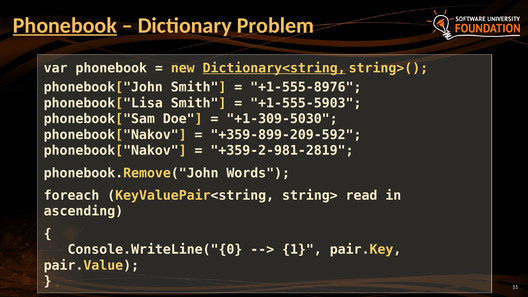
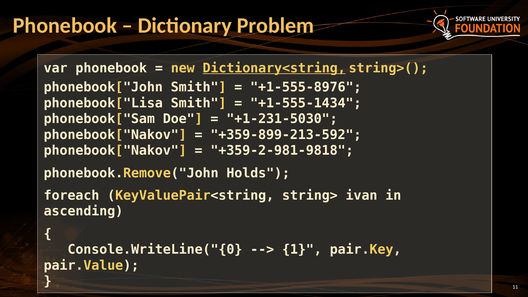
Phonebook at (65, 26) underline: present -> none
+1-555-5903: +1-555-5903 -> +1-555-1434
+1-309-5030: +1-309-5030 -> +1-231-5030
+359-899-209-592: +359-899-209-592 -> +359-899-213-592
+359-2-981-2819: +359-2-981-2819 -> +359-2-981-9818
Words: Words -> Holds
read: read -> ivan
